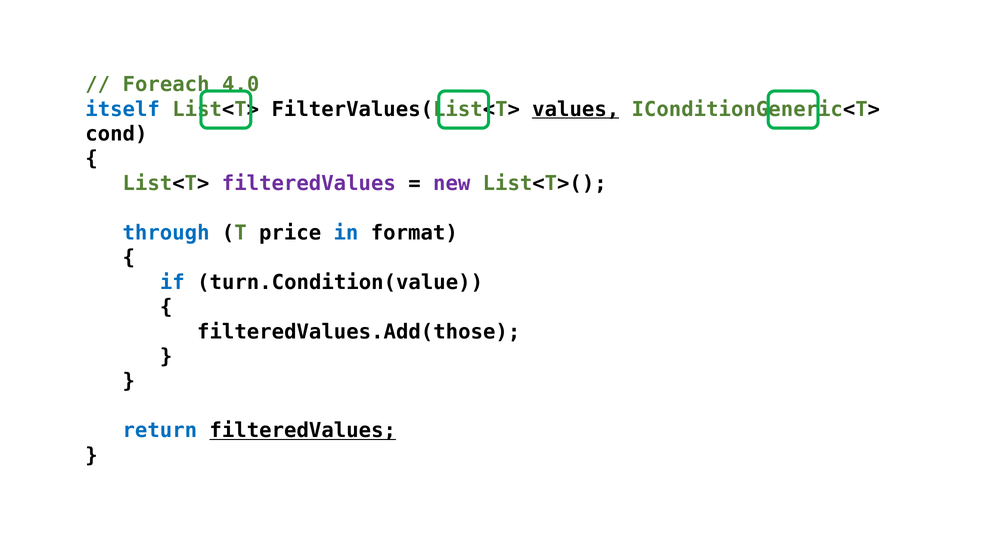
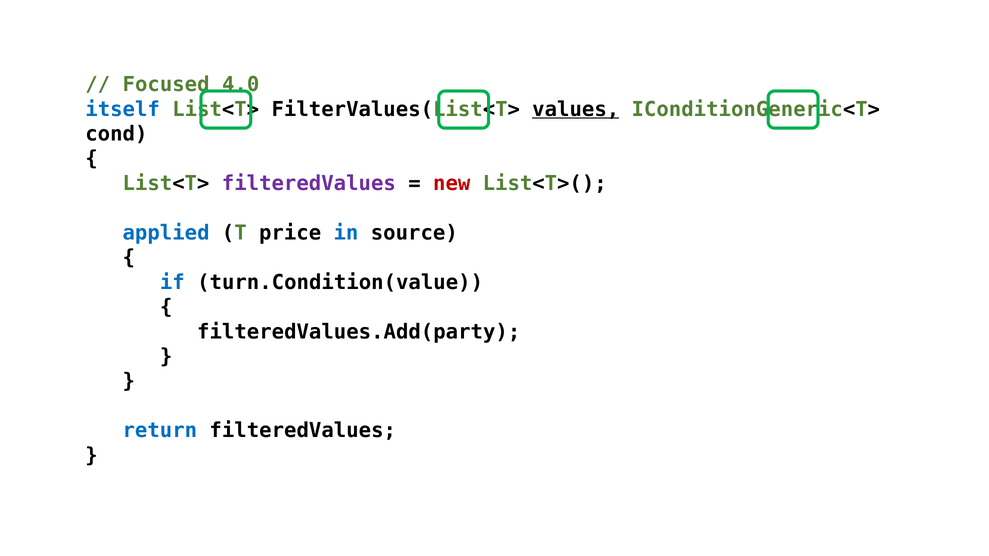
Foreach: Foreach -> Focused
new colour: purple -> red
through: through -> applied
format: format -> source
filteredValues.Add(those: filteredValues.Add(those -> filteredValues.Add(party
filteredValues at (303, 431) underline: present -> none
